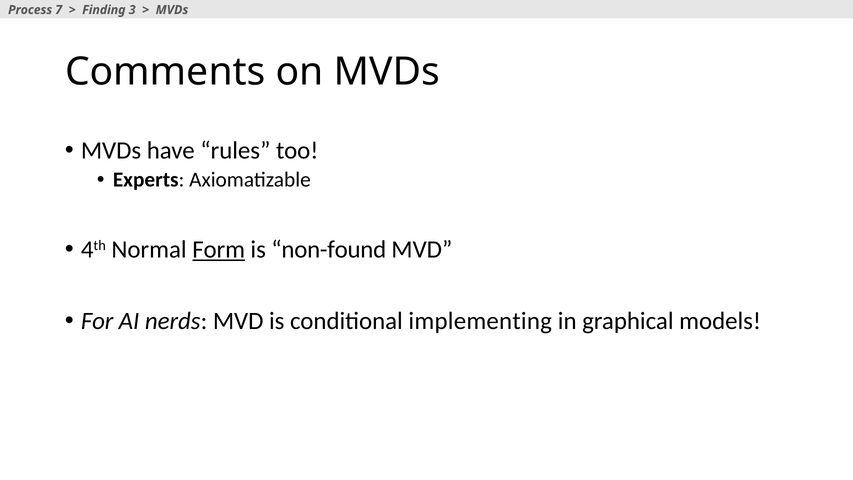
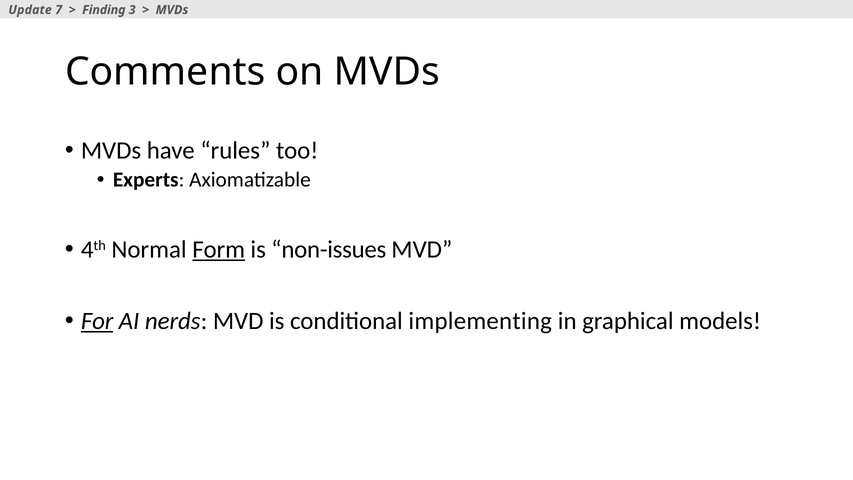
Process: Process -> Update
non-found: non-found -> non-issues
For underline: none -> present
